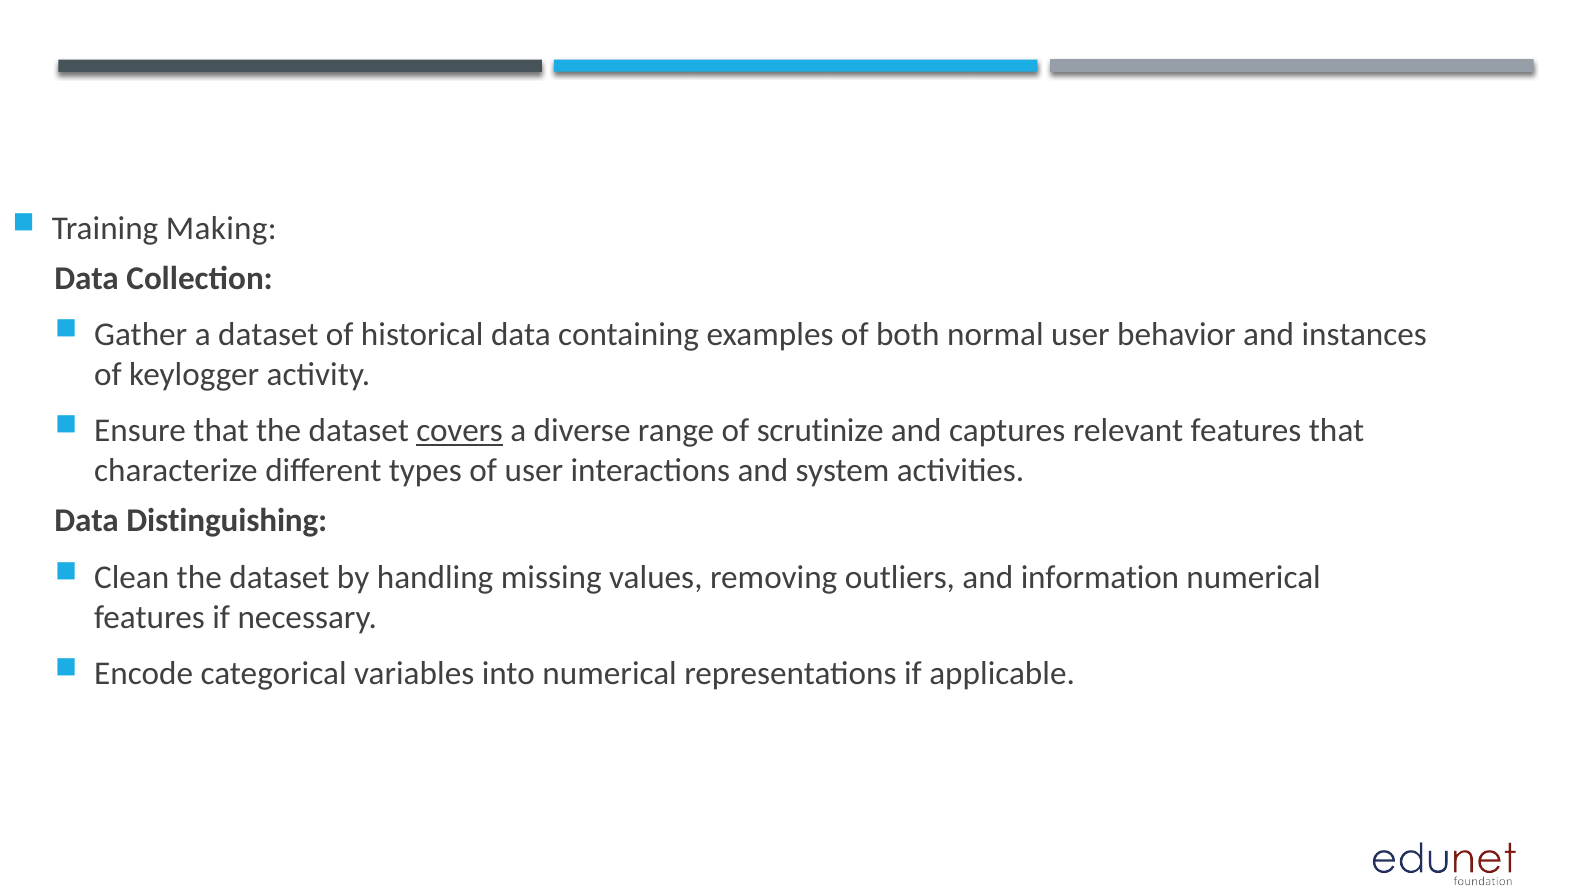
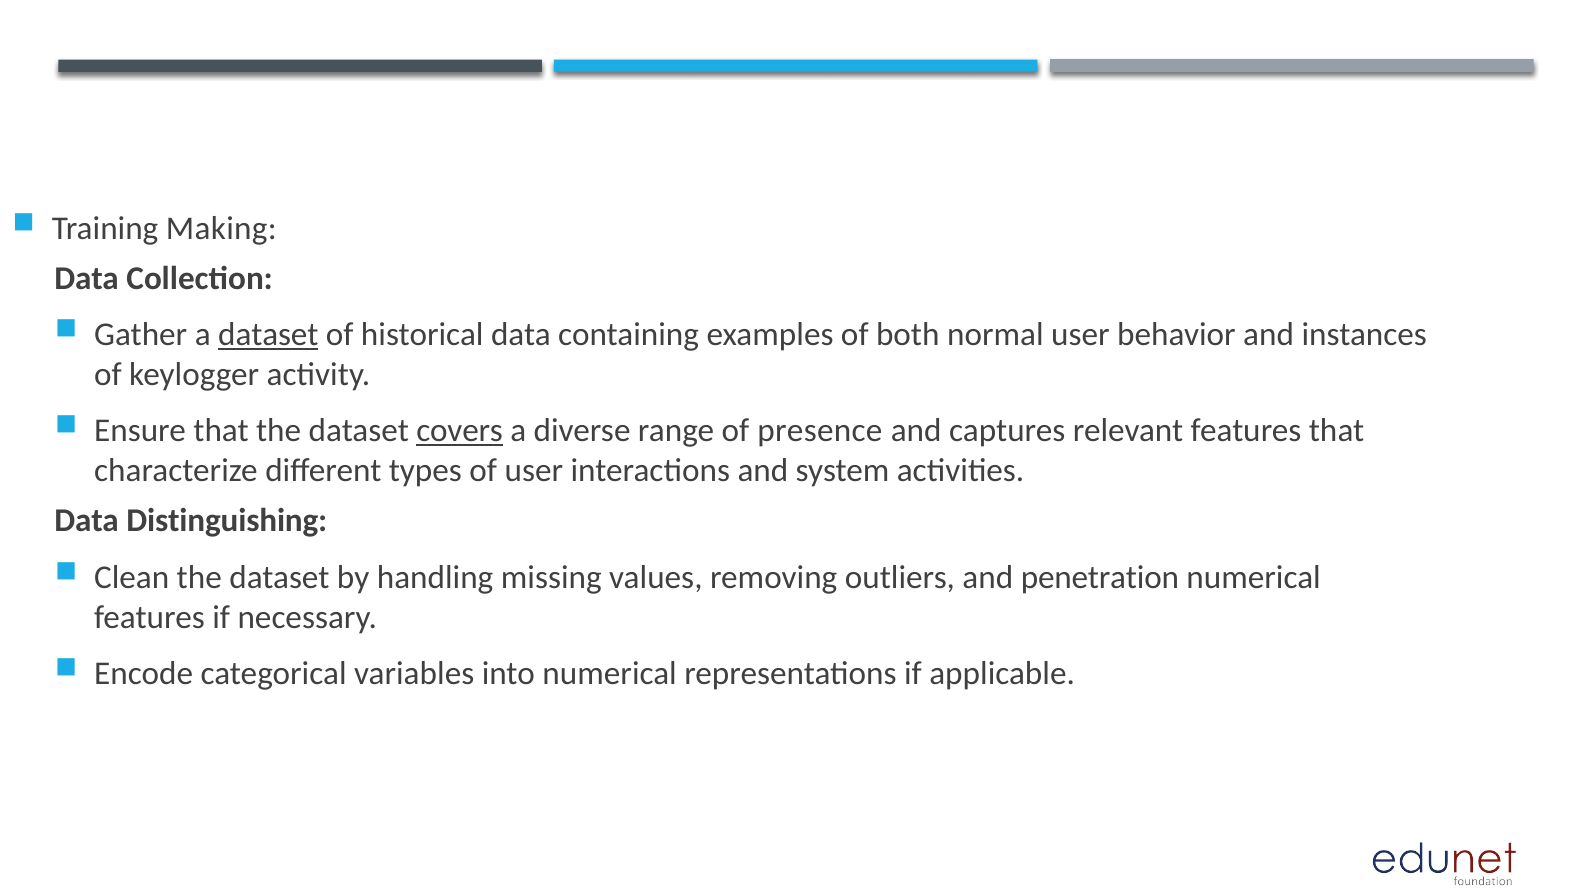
dataset at (268, 335) underline: none -> present
scrutinize: scrutinize -> presence
information: information -> penetration
